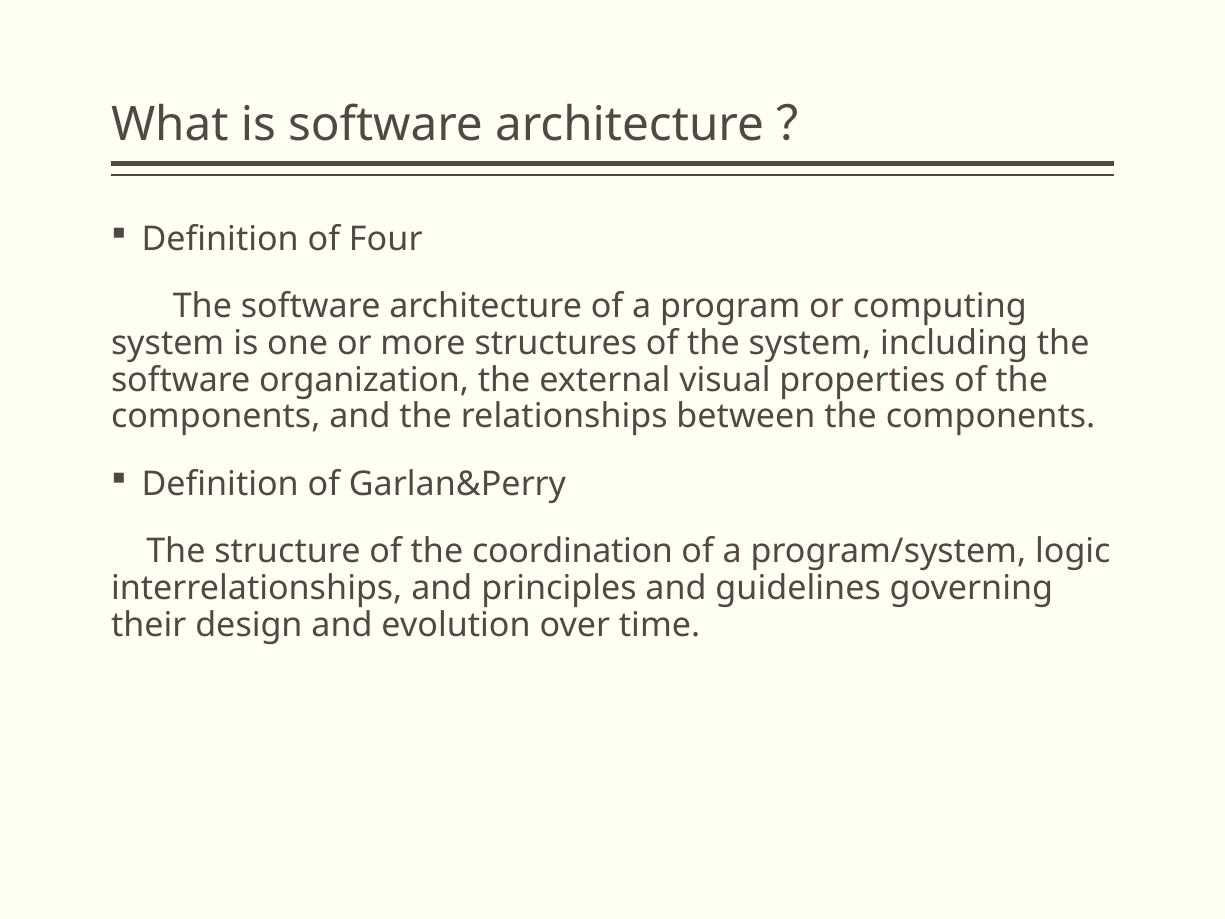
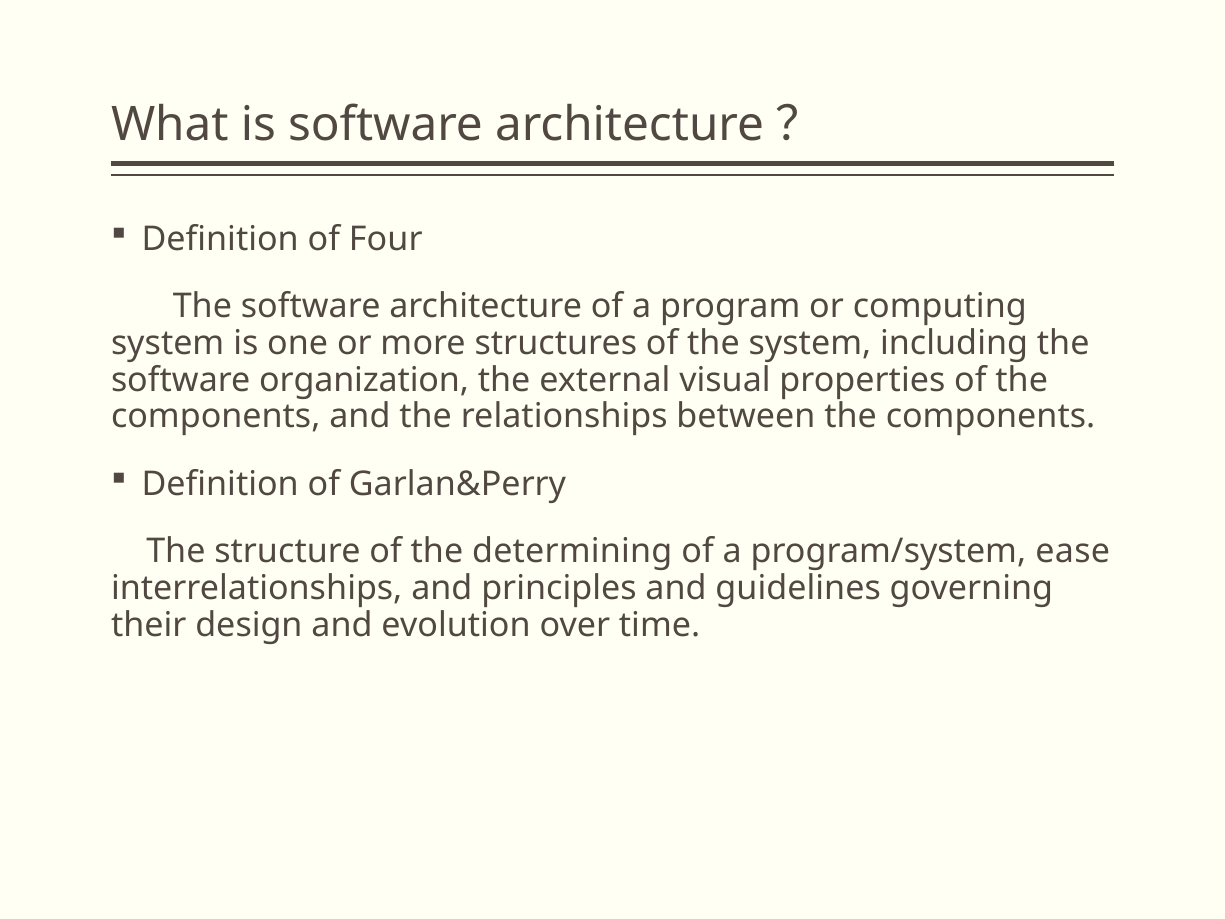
coordination: coordination -> determining
logic: logic -> ease
